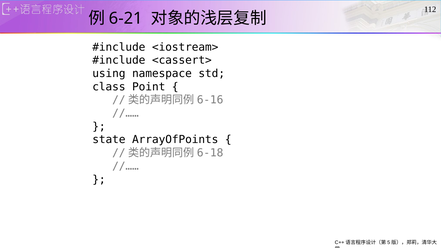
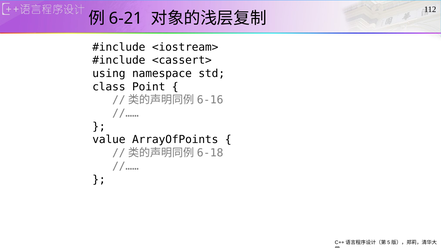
state: state -> value
